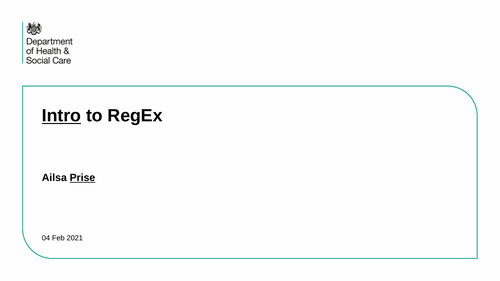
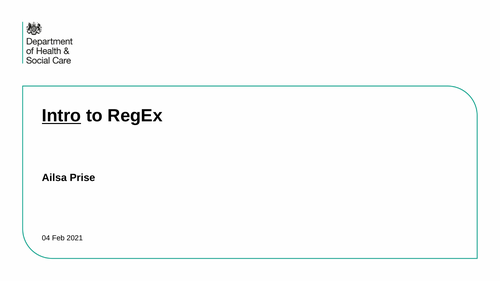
Prise underline: present -> none
